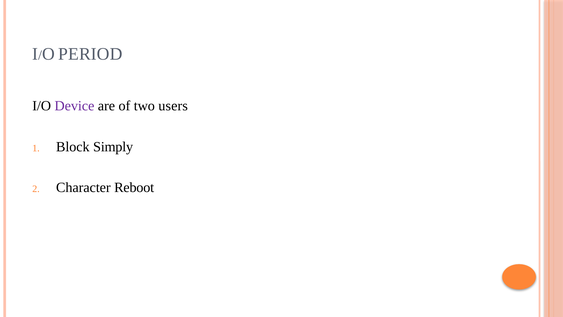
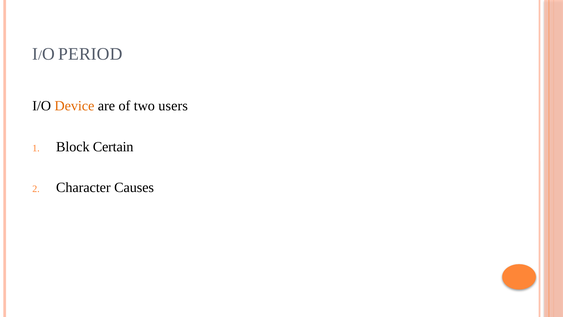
Device colour: purple -> orange
Simply: Simply -> Certain
Reboot: Reboot -> Causes
